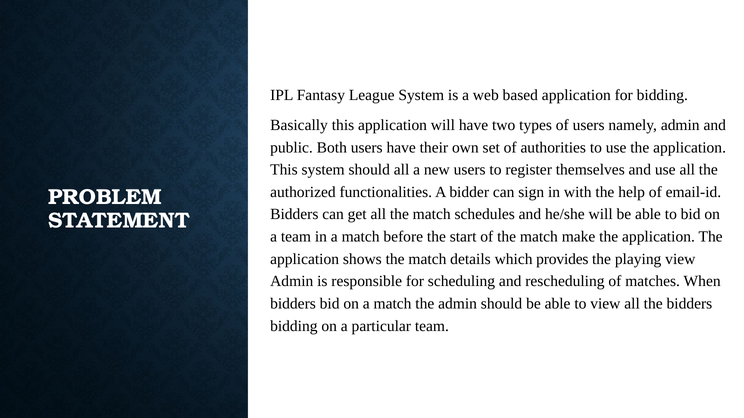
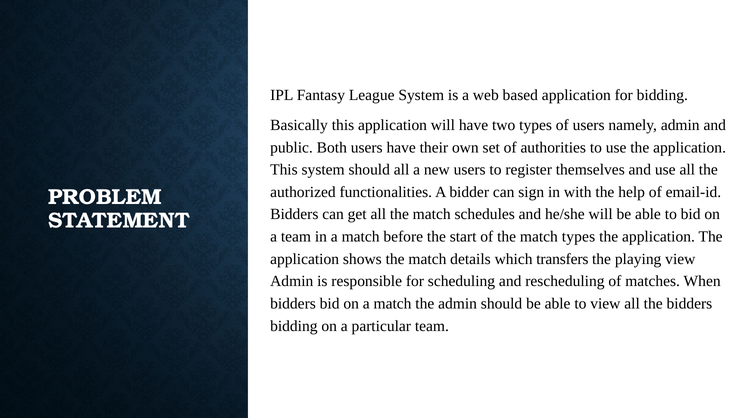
match make: make -> types
provides: provides -> transfers
